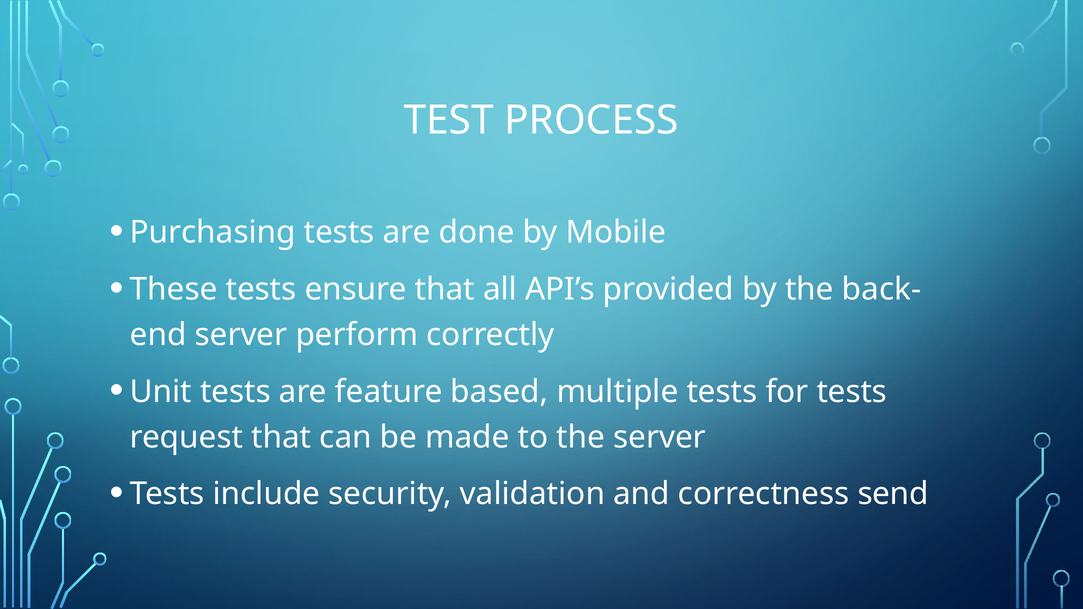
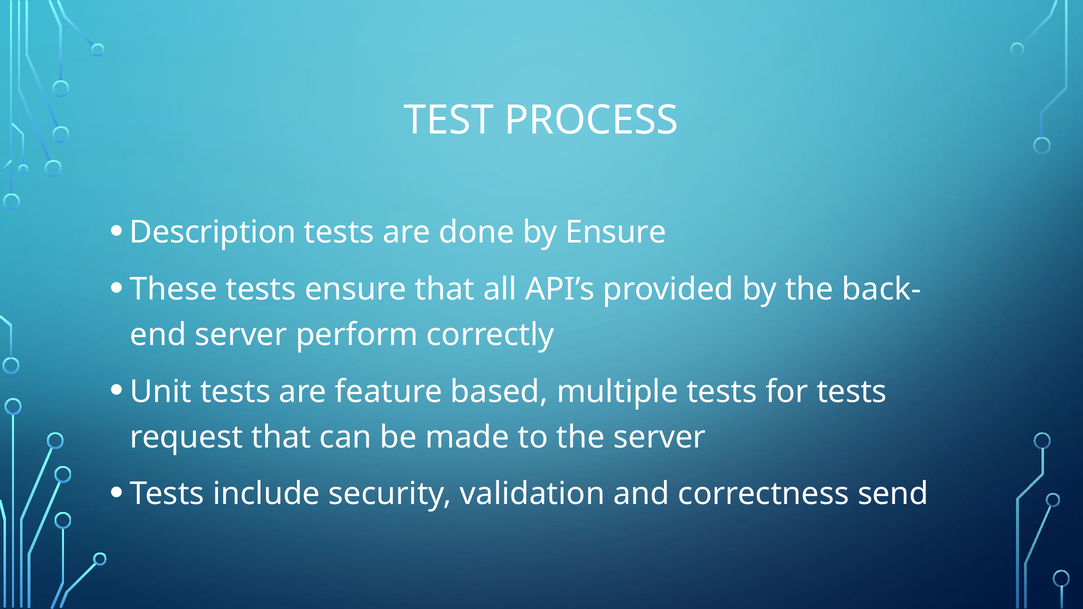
Purchasing: Purchasing -> Description
by Mobile: Mobile -> Ensure
